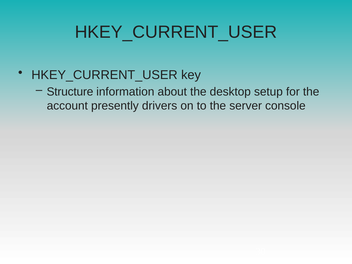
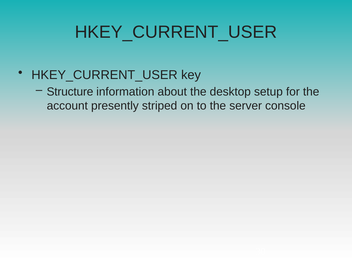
drivers: drivers -> striped
